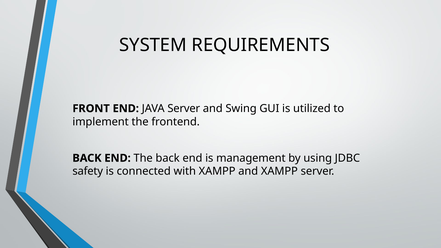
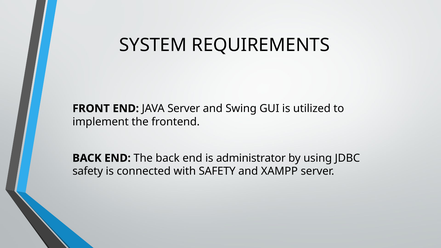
management: management -> administrator
with XAMPP: XAMPP -> SAFETY
